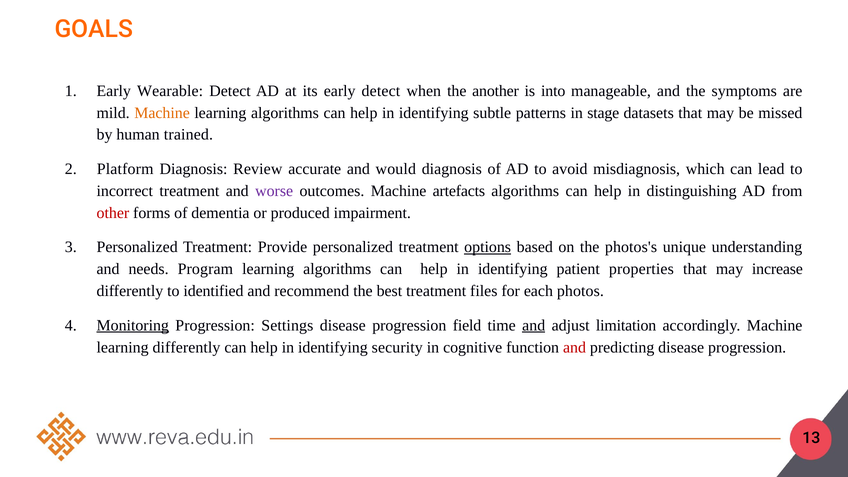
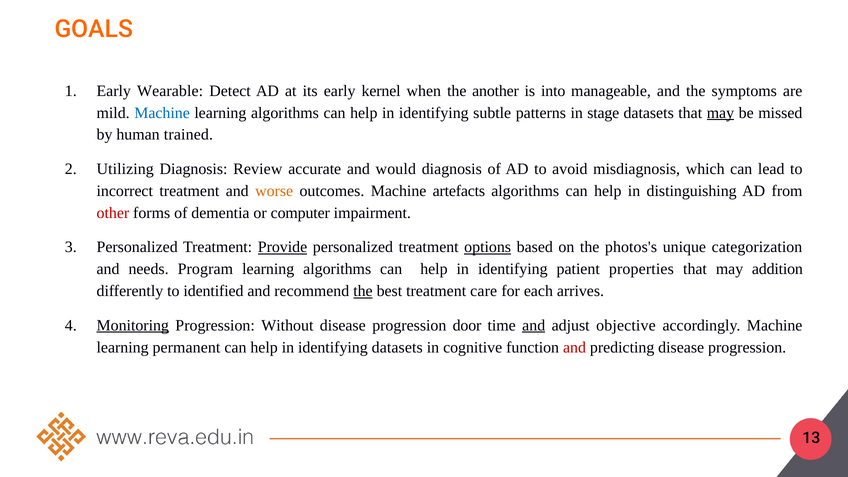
early detect: detect -> kernel
Machine at (162, 113) colour: orange -> blue
may at (720, 113) underline: none -> present
Platform: Platform -> Utilizing
worse colour: purple -> orange
produced: produced -> computer
Provide underline: none -> present
understanding: understanding -> categorization
increase: increase -> addition
the at (363, 291) underline: none -> present
files: files -> care
photos: photos -> arrives
Settings: Settings -> Without
field: field -> door
limitation: limitation -> objective
learning differently: differently -> permanent
identifying security: security -> datasets
